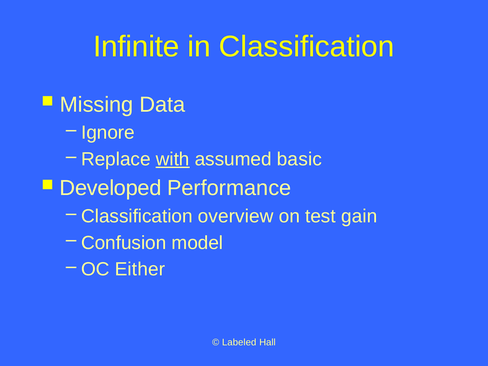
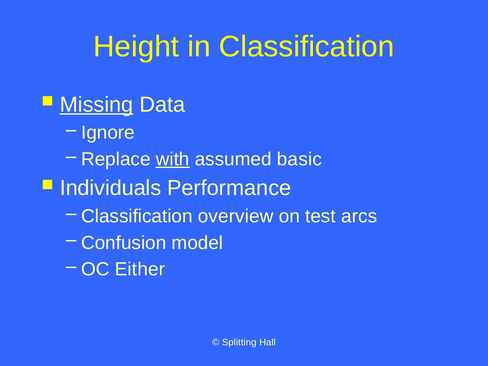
Infinite: Infinite -> Height
Missing underline: none -> present
Developed: Developed -> Individuals
gain: gain -> arcs
Labeled: Labeled -> Splitting
